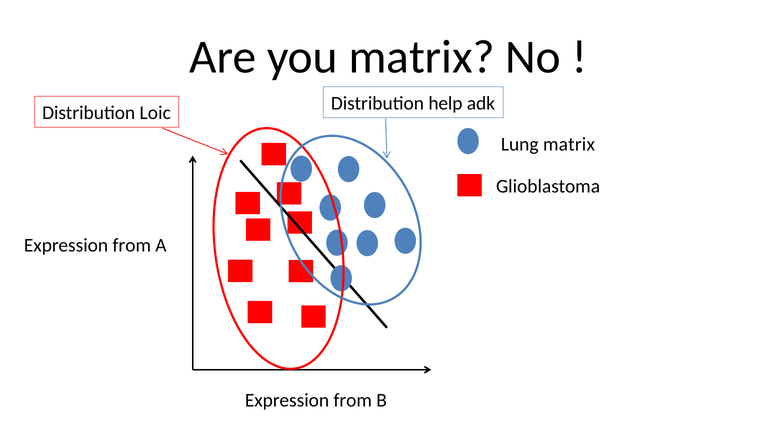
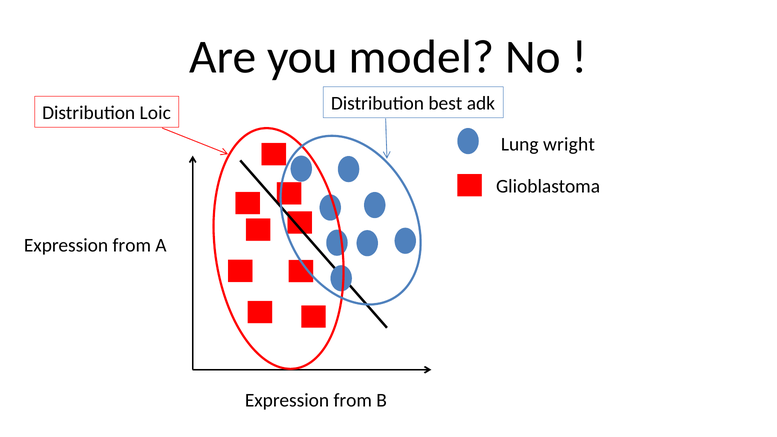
you matrix: matrix -> model
help: help -> best
Lung matrix: matrix -> wright
